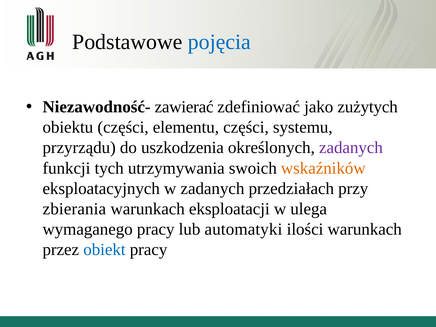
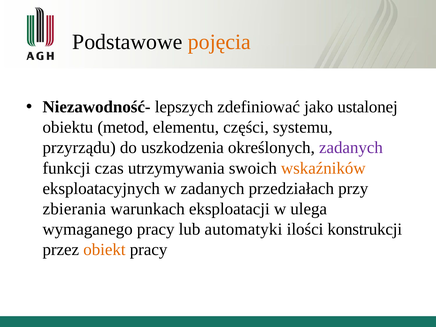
pojęcia colour: blue -> orange
zawierać: zawierać -> lepszych
zużytych: zużytych -> ustalonej
obiektu części: części -> metod
tych: tych -> czas
ilości warunkach: warunkach -> konstrukcji
obiekt colour: blue -> orange
